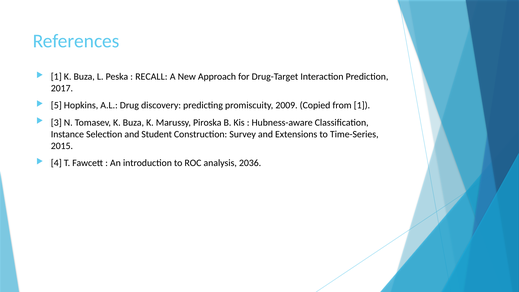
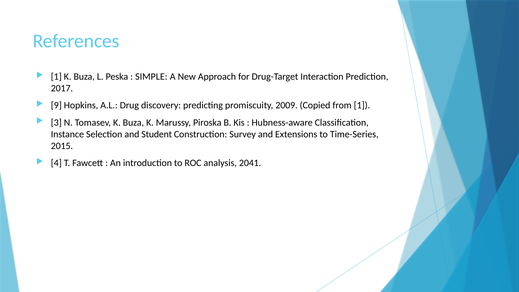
RECALL: RECALL -> SIMPLE
5: 5 -> 9
2036: 2036 -> 2041
